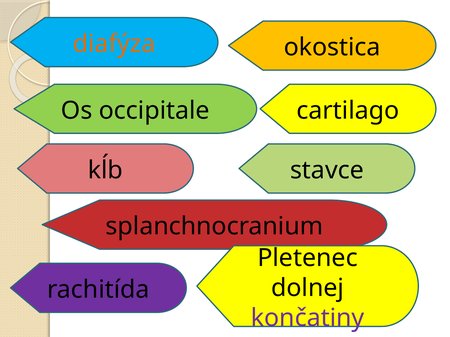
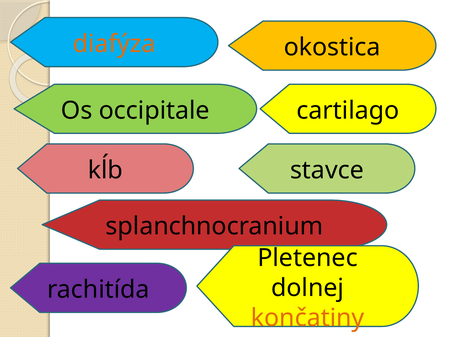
končatiny colour: purple -> orange
